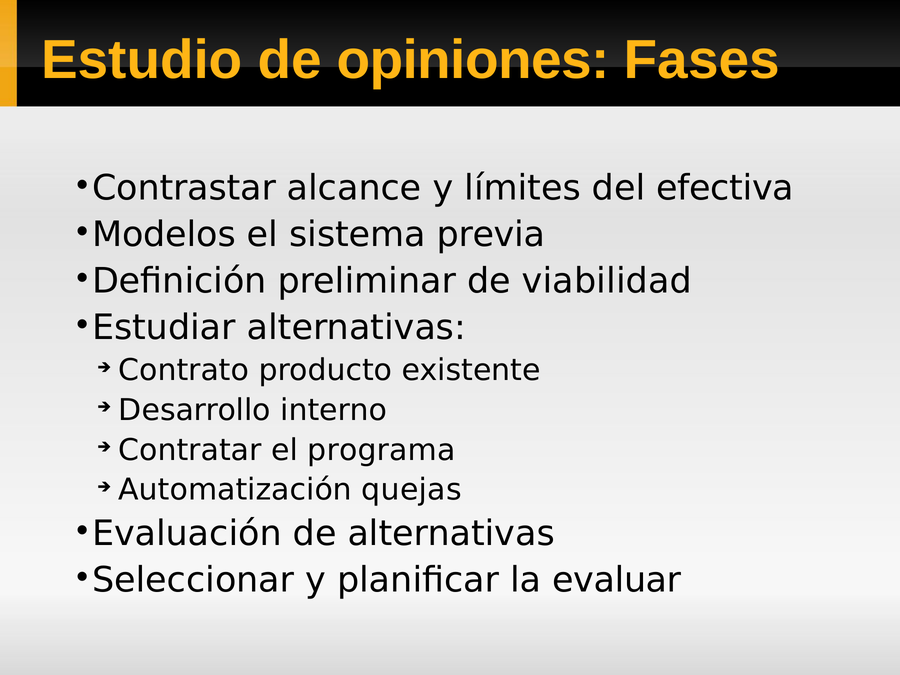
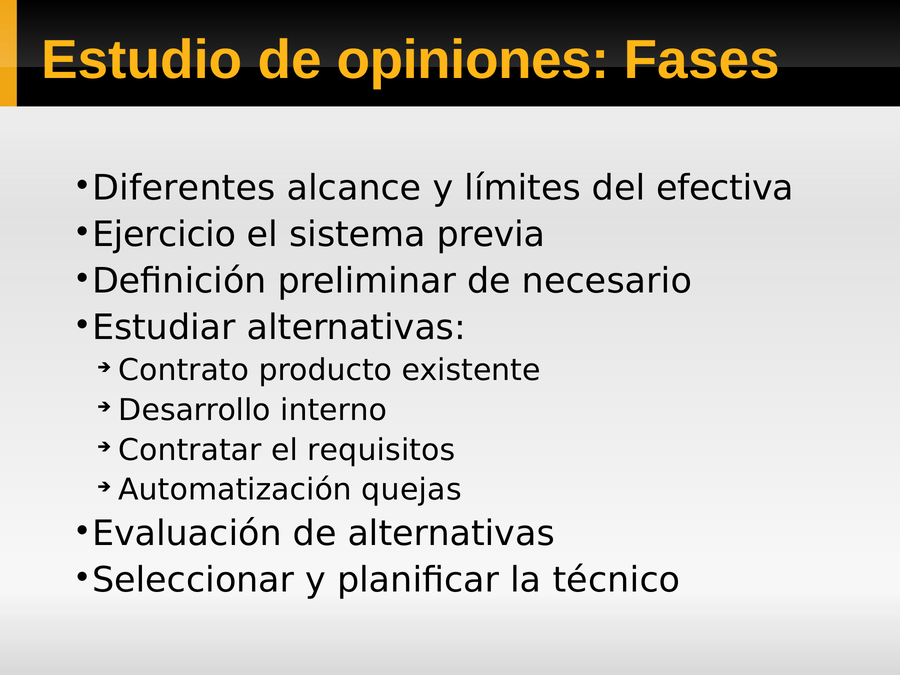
Contrastar: Contrastar -> Diferentes
Modelos: Modelos -> Ejercicio
viabilidad: viabilidad -> necesario
programa: programa -> requisitos
evaluar: evaluar -> técnico
